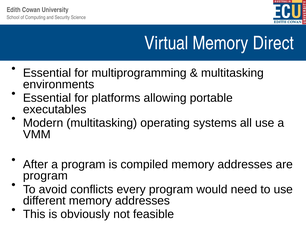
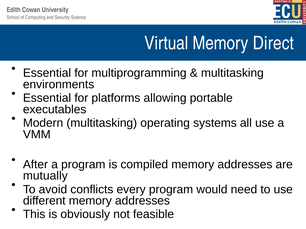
program at (45, 176): program -> mutually
